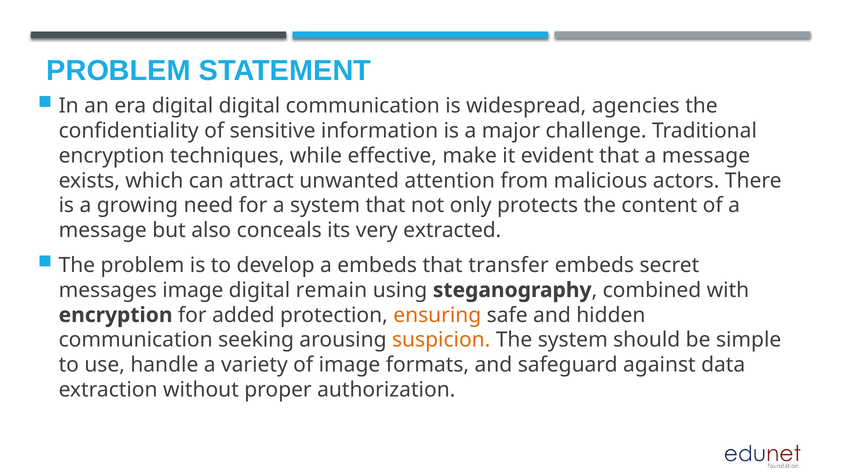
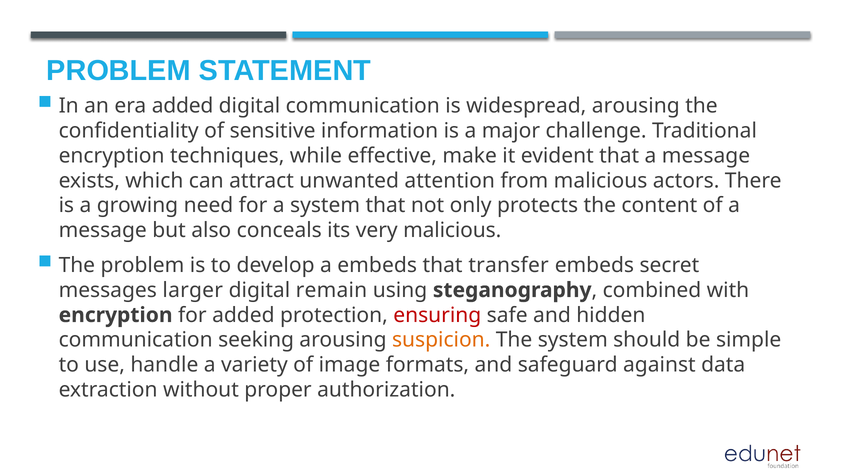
era digital: digital -> added
widespread agencies: agencies -> arousing
very extracted: extracted -> malicious
messages image: image -> larger
ensuring colour: orange -> red
